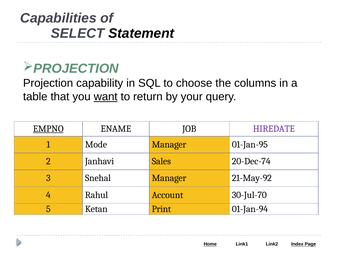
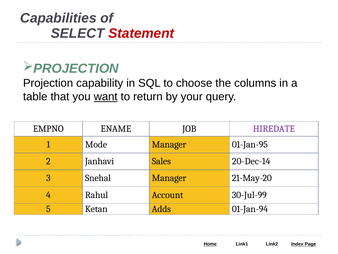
Statement colour: black -> red
EMPNO underline: present -> none
20-Dec-74: 20-Dec-74 -> 20-Dec-14
21-May-92: 21-May-92 -> 21-May-20
30-Jul-70: 30-Jul-70 -> 30-Jul-99
Print: Print -> Adds
